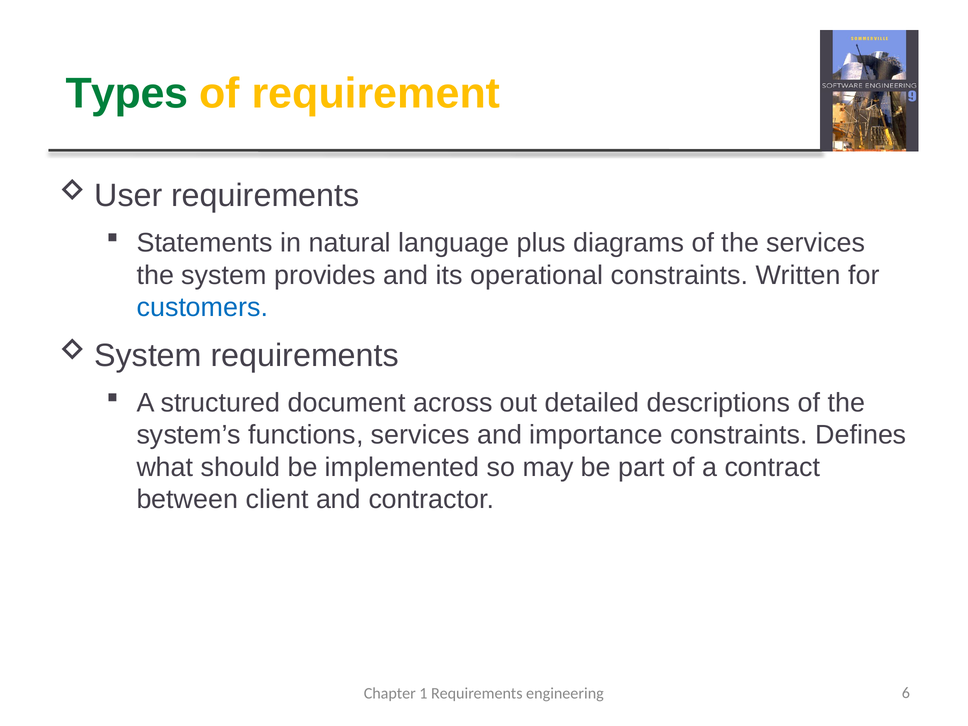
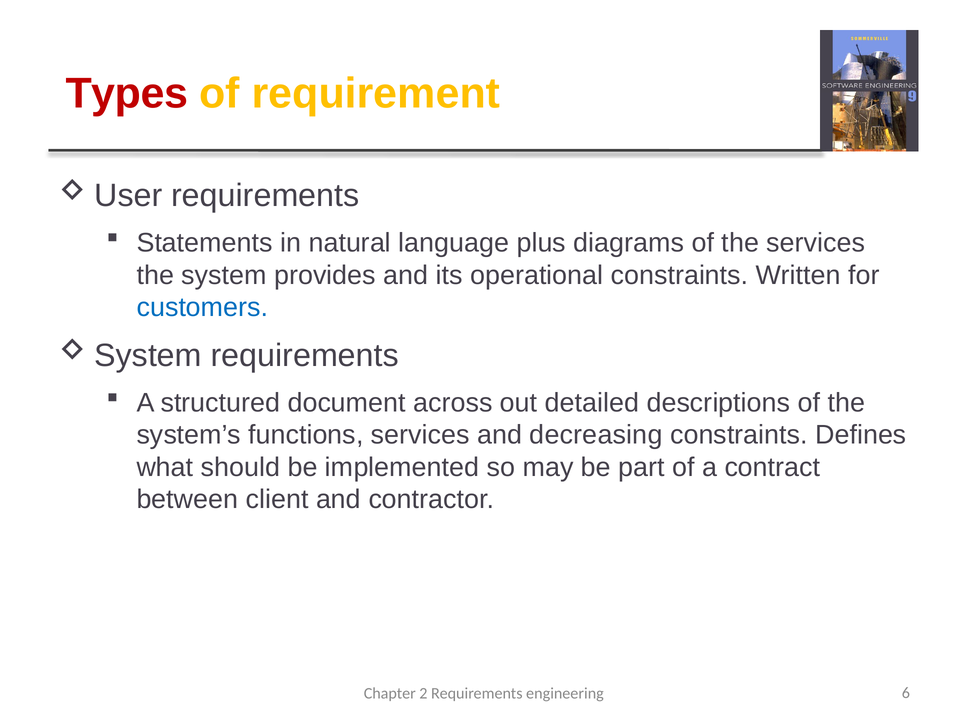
Types colour: green -> red
importance: importance -> decreasing
1: 1 -> 2
